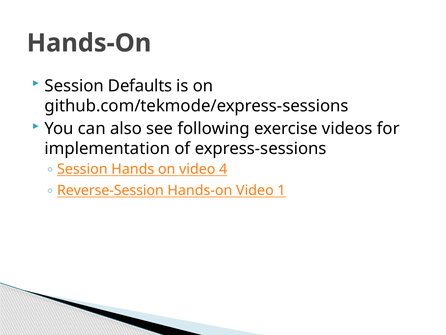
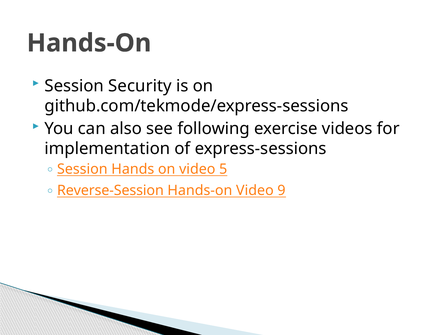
Defaults: Defaults -> Security
4: 4 -> 5
1: 1 -> 9
